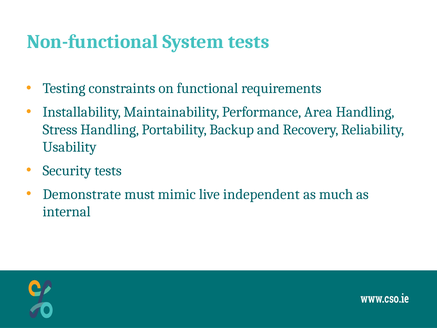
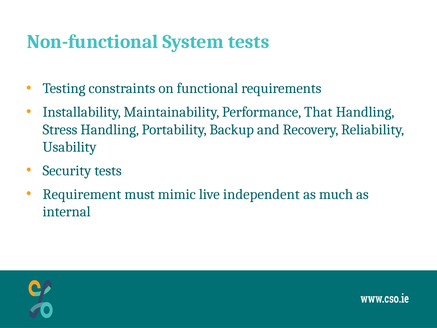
Area: Area -> That
Demonstrate: Demonstrate -> Requirement
